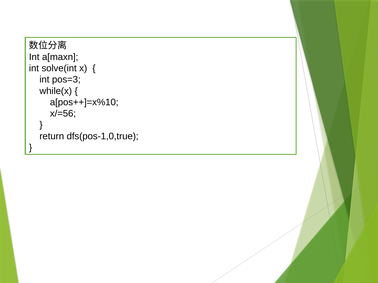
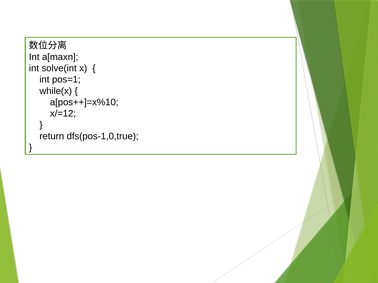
pos=3: pos=3 -> pos=1
x/=56: x/=56 -> x/=12
